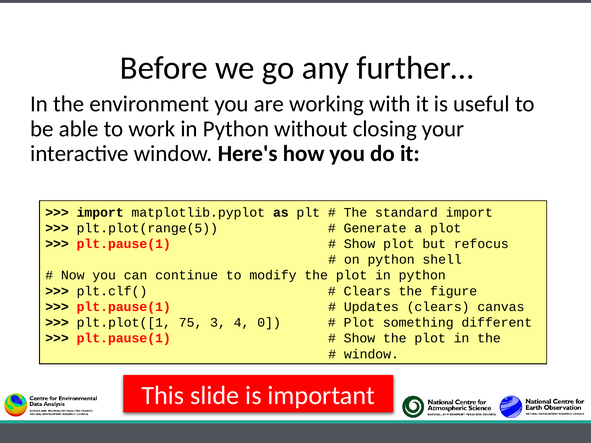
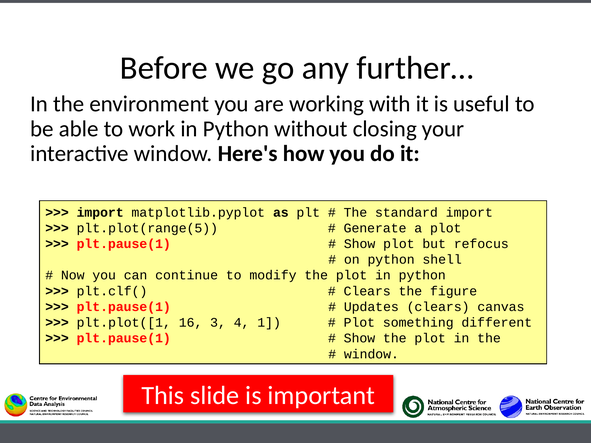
75: 75 -> 16
0: 0 -> 1
